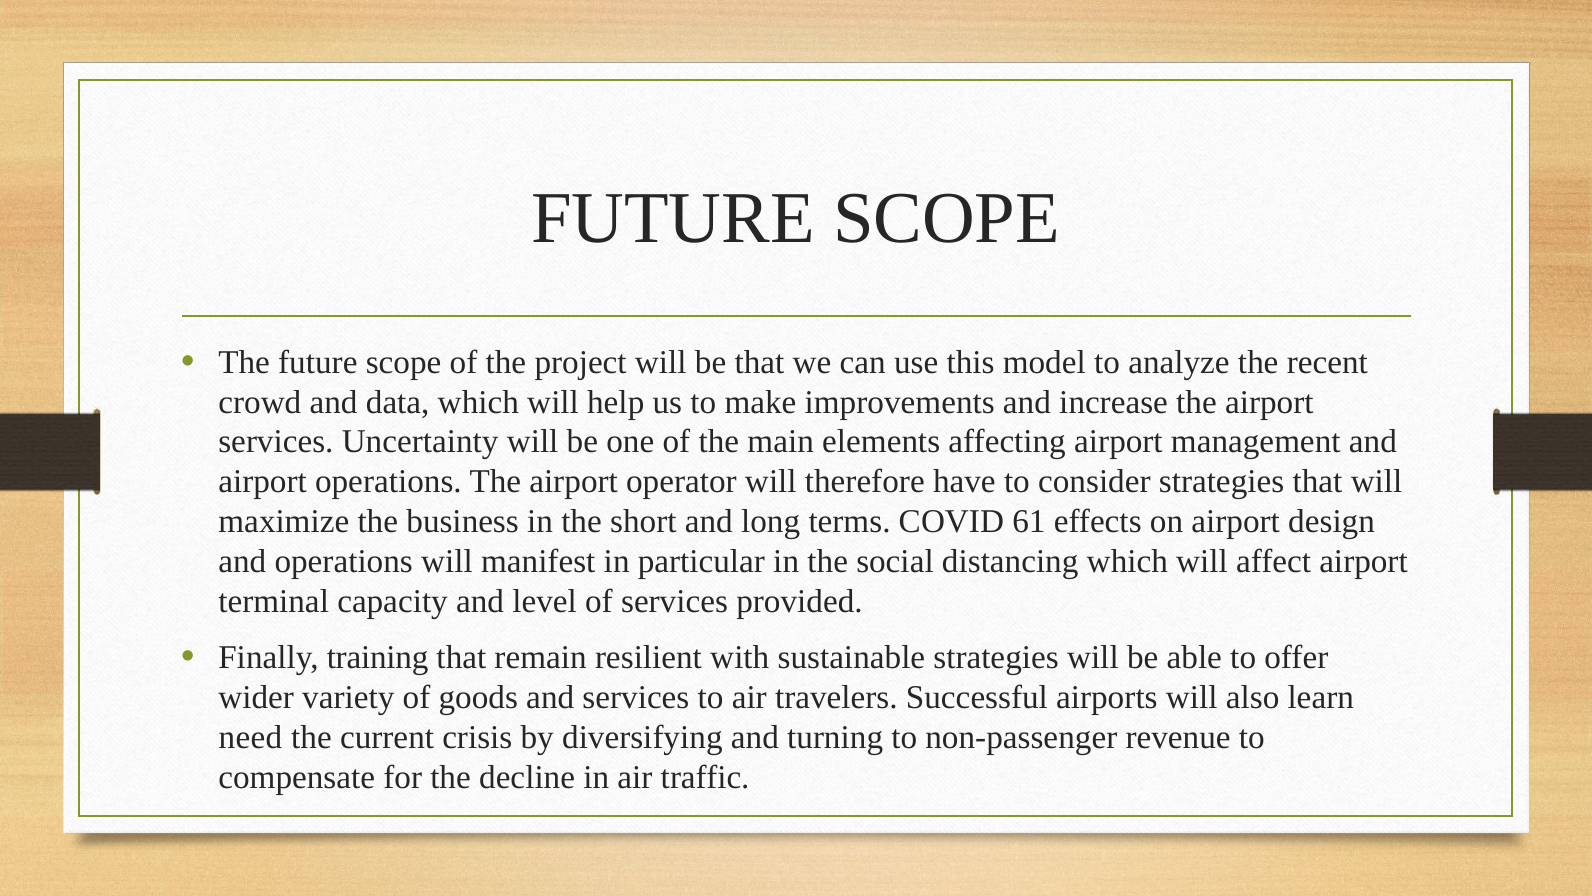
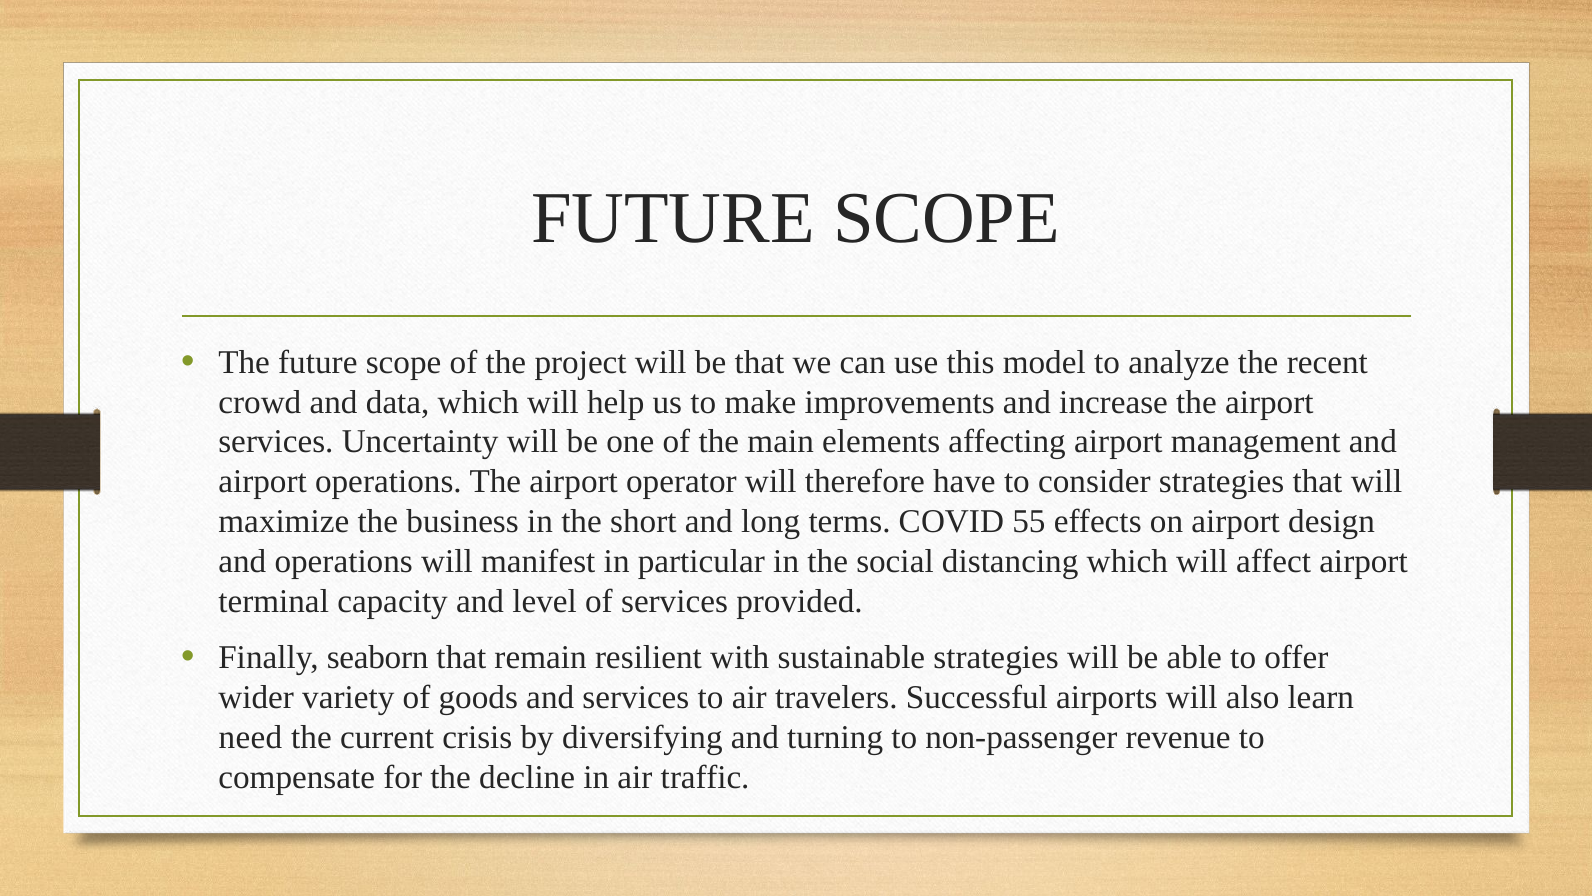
61: 61 -> 55
training: training -> seaborn
